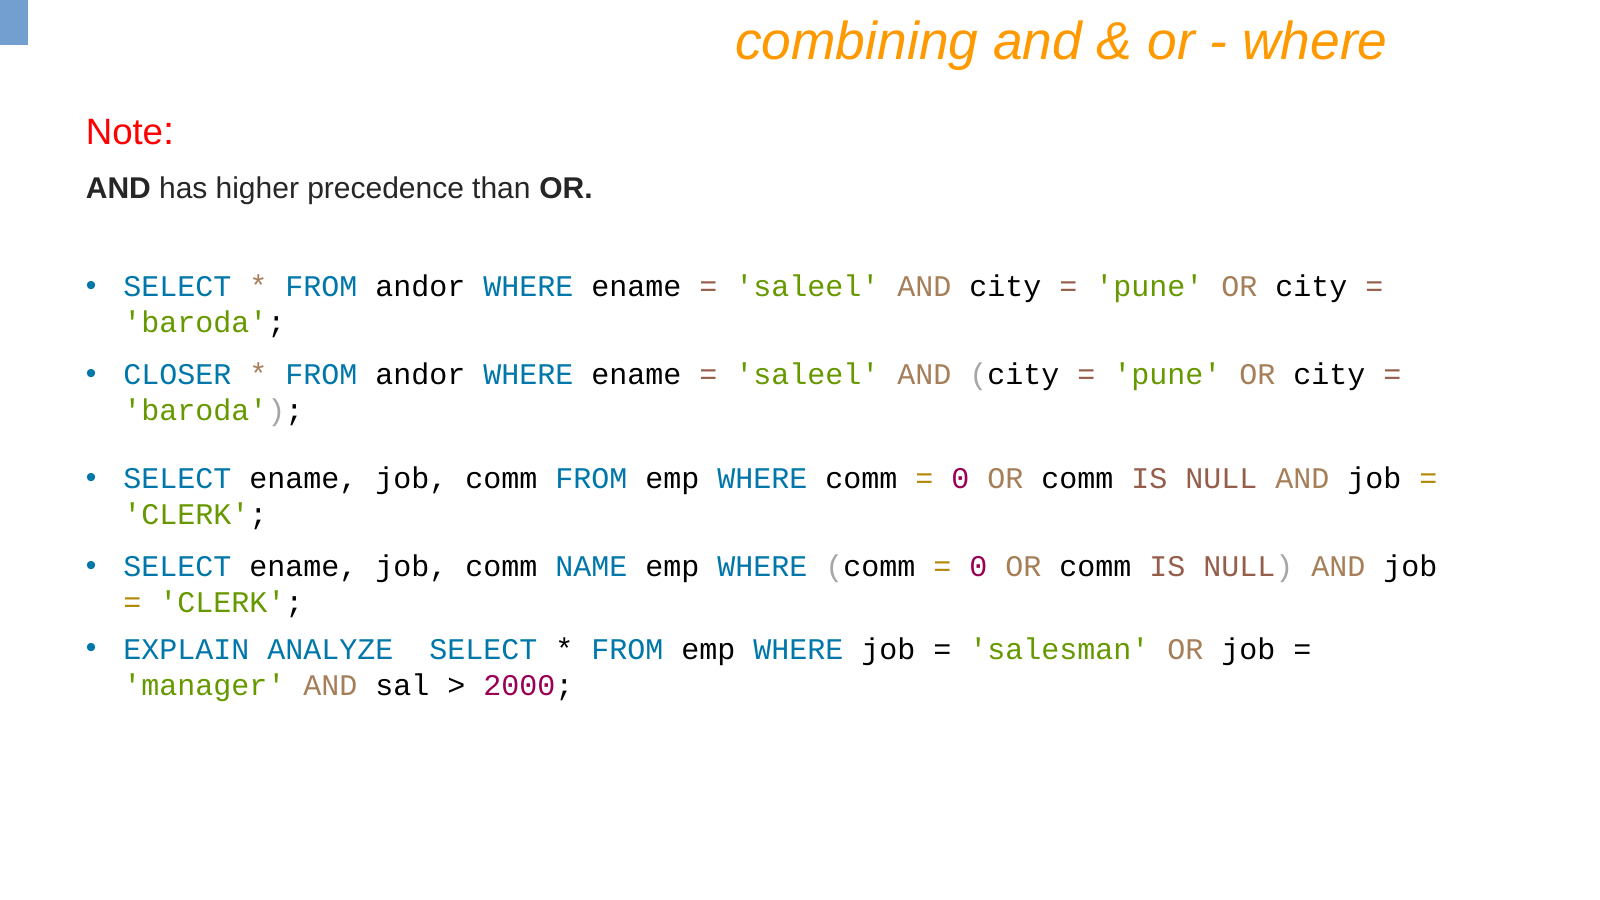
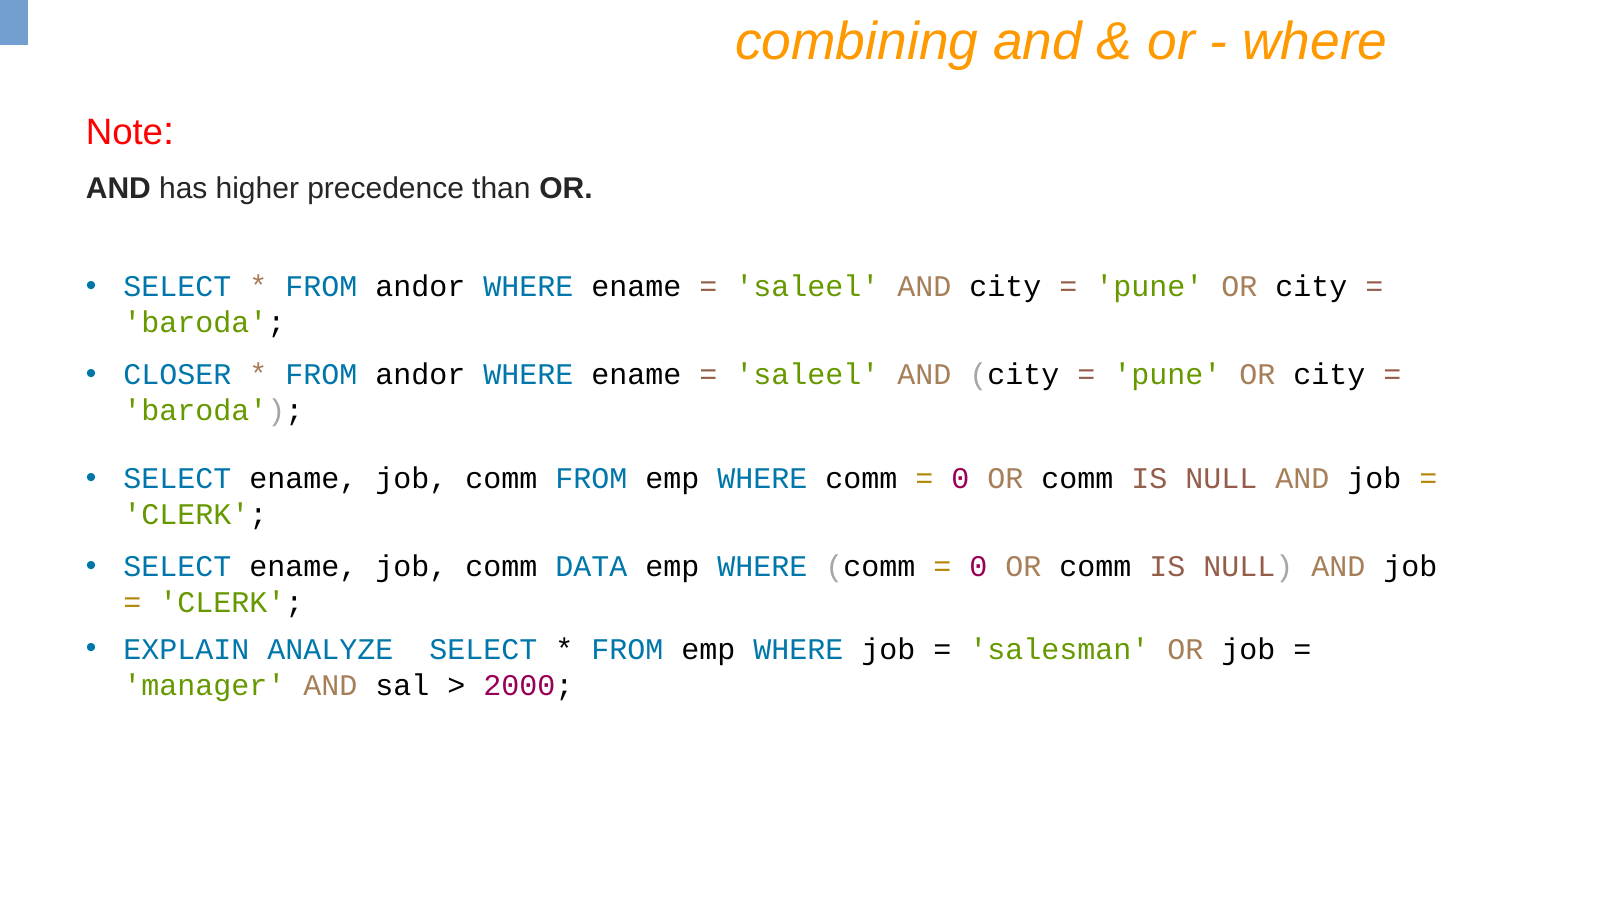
NAME: NAME -> DATA
